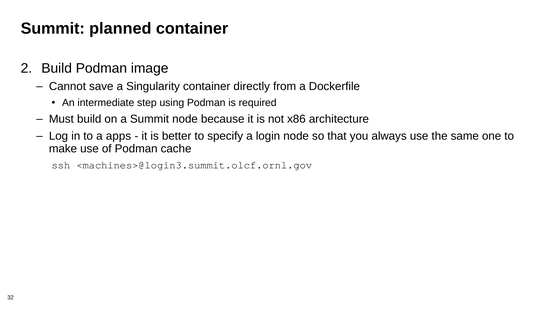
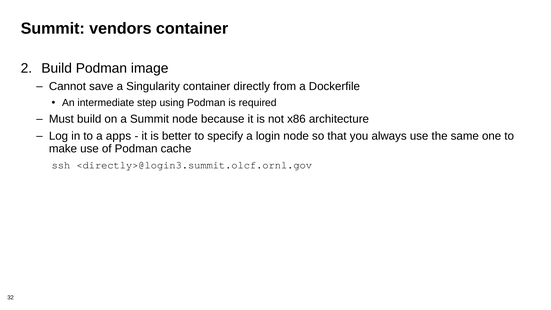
planned: planned -> vendors
<machines>@login3.summit.olcf.ornl.gov: <machines>@login3.summit.olcf.ornl.gov -> <directly>@login3.summit.olcf.ornl.gov
